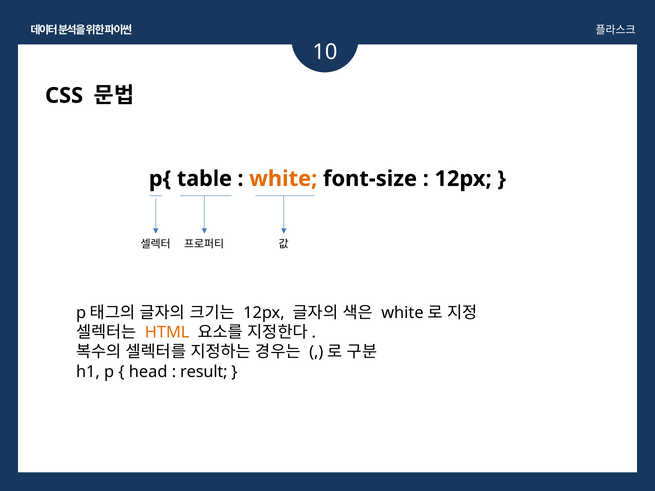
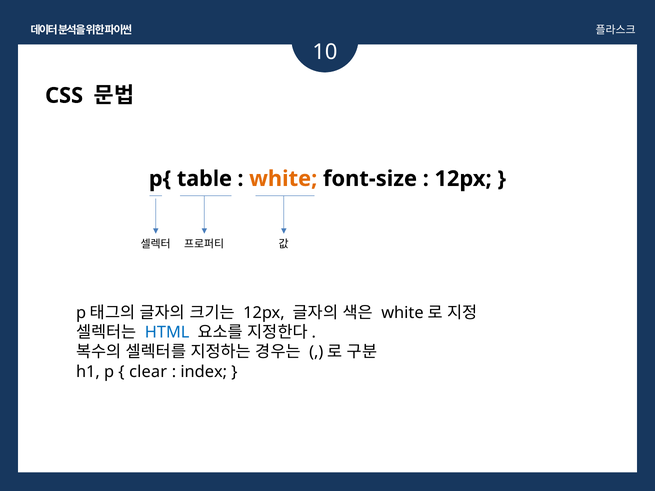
HTML colour: orange -> blue
head: head -> clear
result: result -> index
